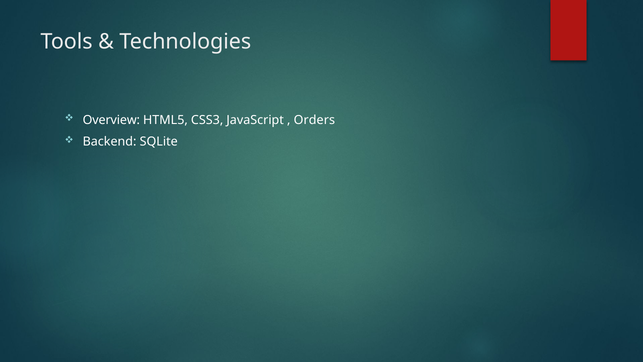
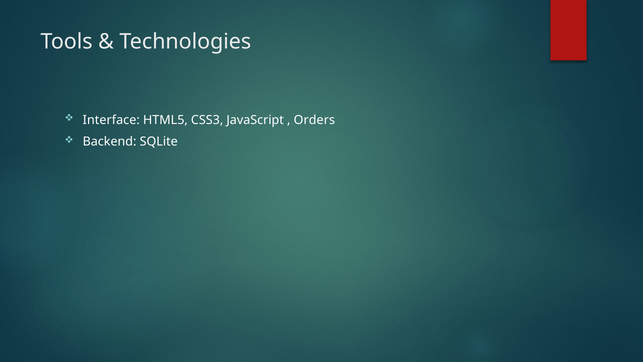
Overview: Overview -> Interface
